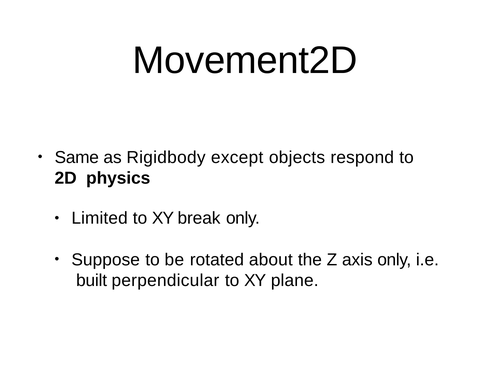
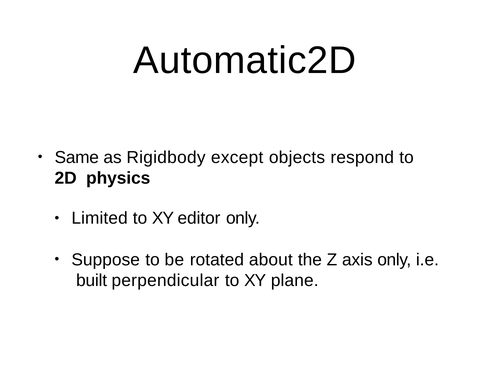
Movement2D: Movement2D -> Automatic2D
break: break -> editor
